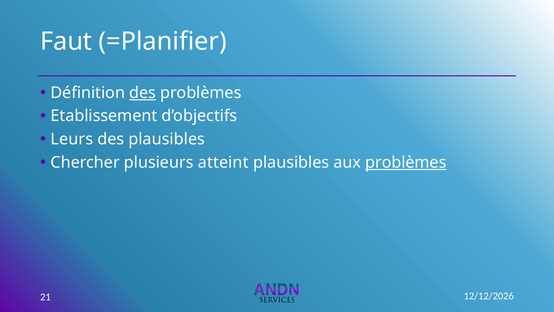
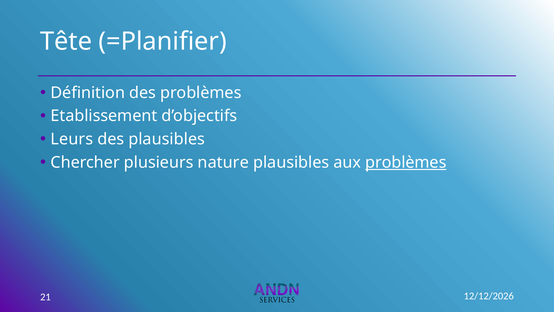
Faut: Faut -> Tête
des at (143, 93) underline: present -> none
atteint: atteint -> nature
